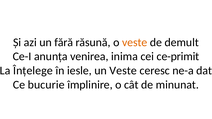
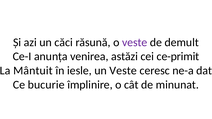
fără: fără -> căci
veste at (135, 42) colour: orange -> purple
inima: inima -> astăzi
Înțelege: Înțelege -> Mântuit
